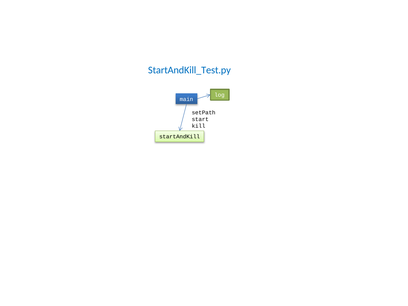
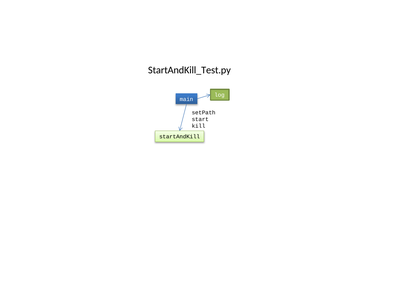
StartAndKill_Test.py colour: blue -> black
